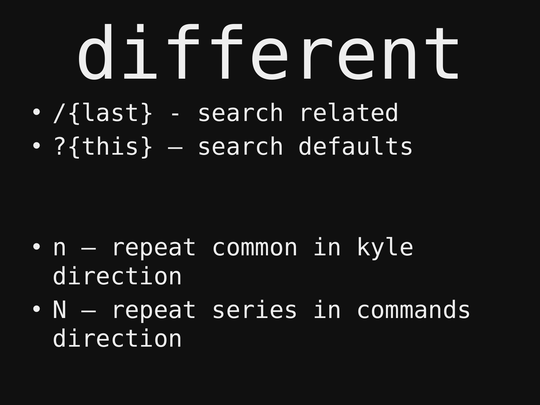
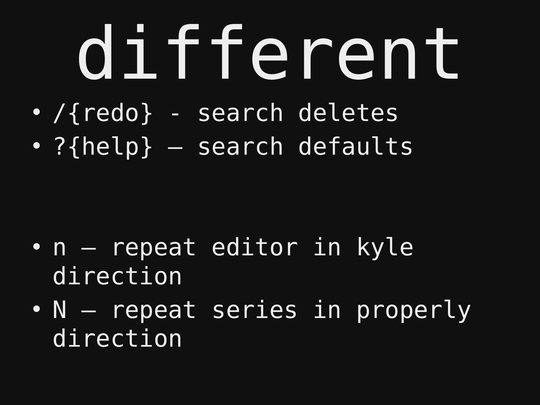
/{last: /{last -> /{redo
related: related -> deletes
?{this: ?{this -> ?{help
common: common -> editor
commands: commands -> properly
